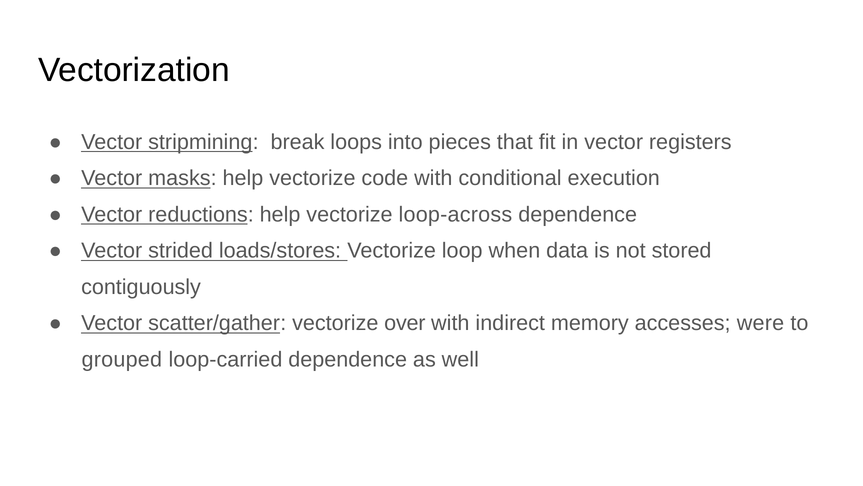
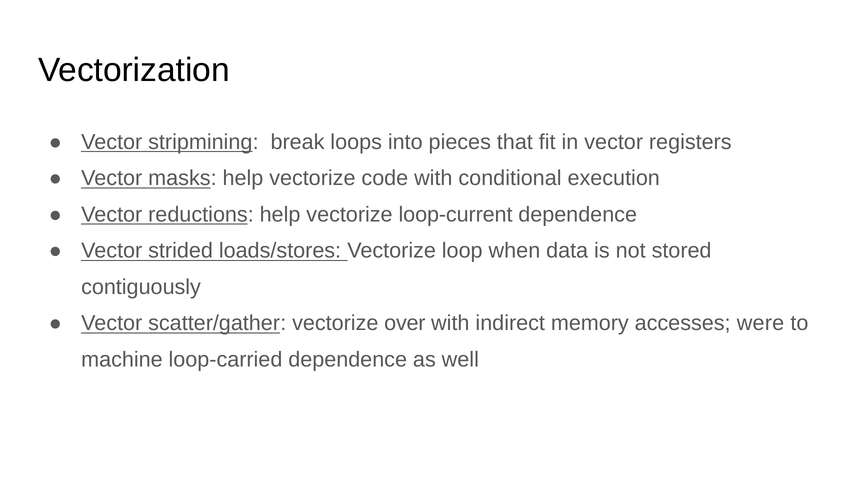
loop-across: loop-across -> loop-current
grouped: grouped -> machine
